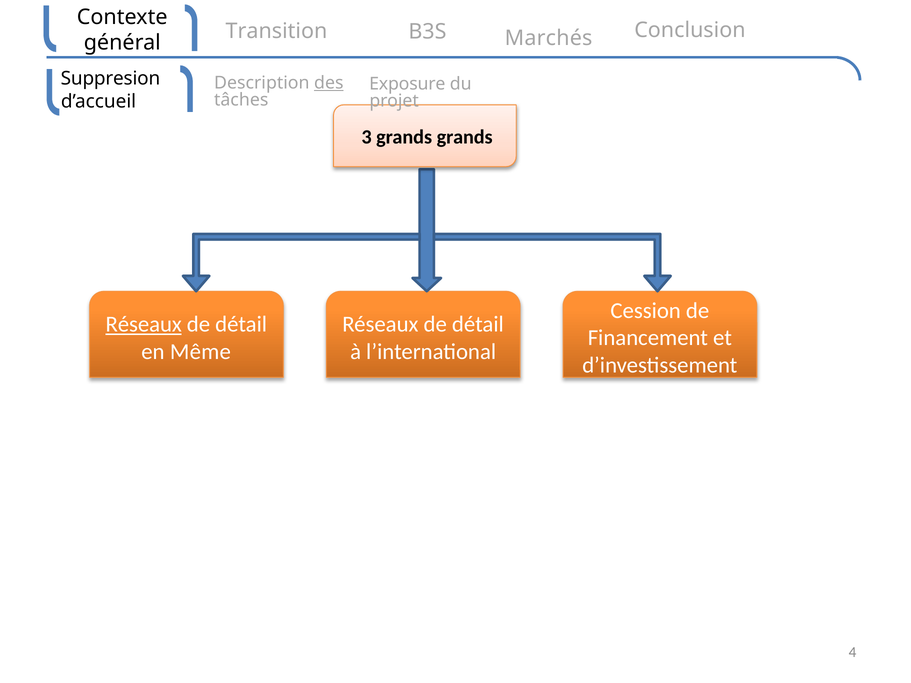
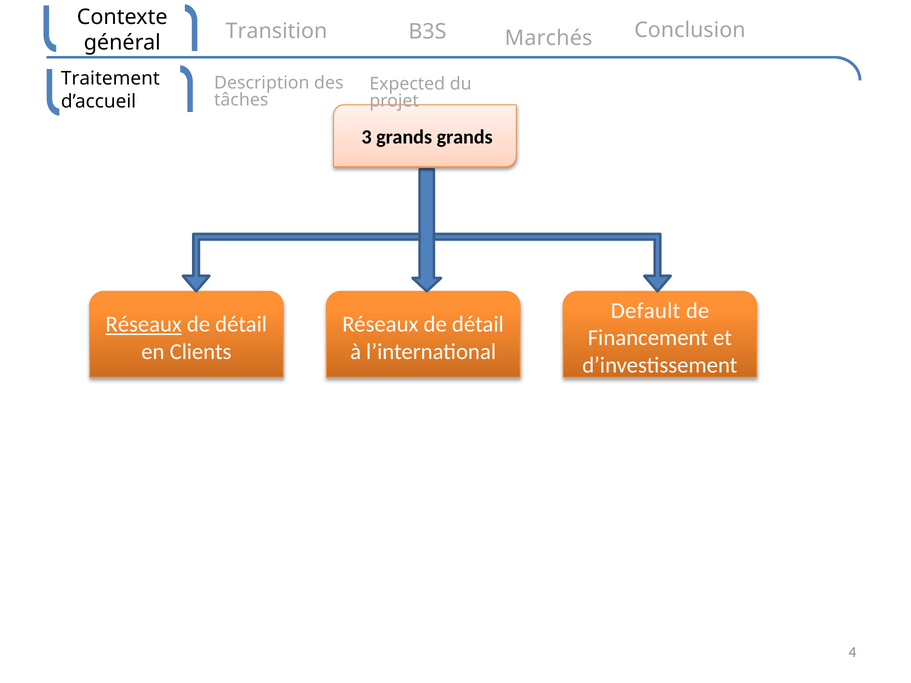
Suppresion: Suppresion -> Traitement
des underline: present -> none
Exposure: Exposure -> Expected
Cession: Cession -> Default
Même: Même -> Clients
